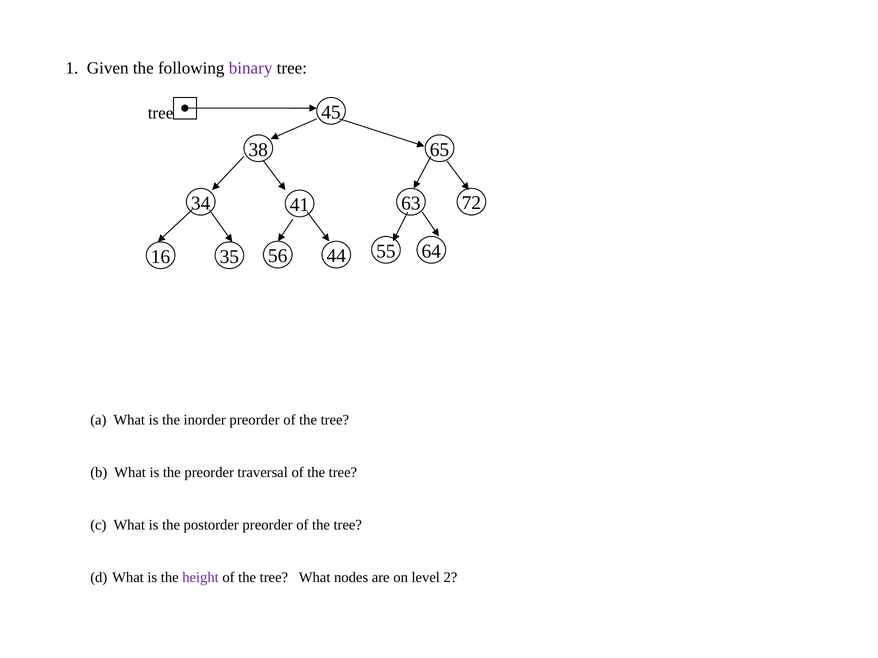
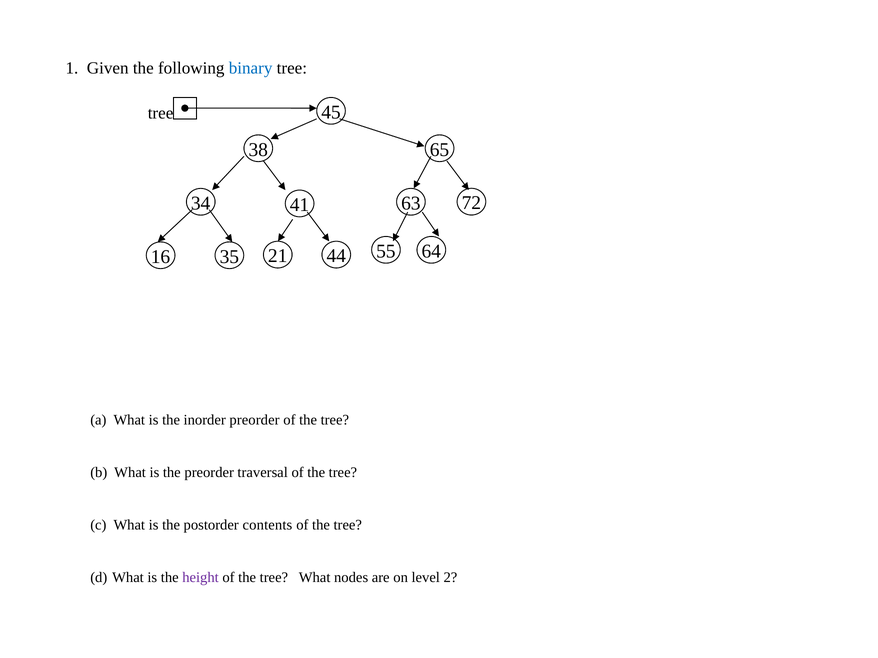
binary colour: purple -> blue
56: 56 -> 21
postorder preorder: preorder -> contents
